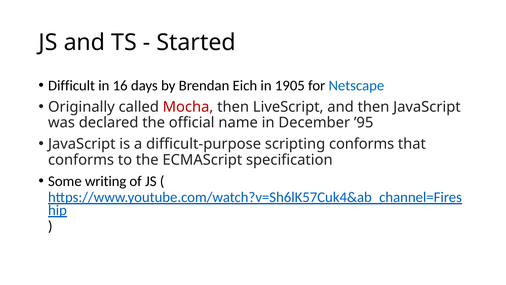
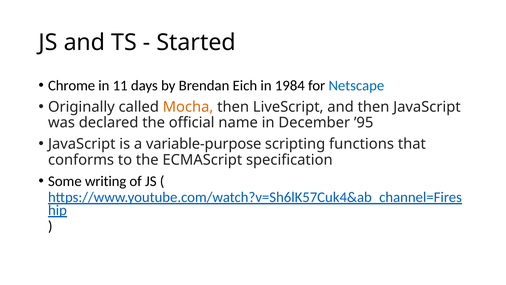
Difficult: Difficult -> Chrome
16: 16 -> 11
1905: 1905 -> 1984
Mocha colour: red -> orange
difficult-purpose: difficult-purpose -> variable-purpose
scripting conforms: conforms -> functions
